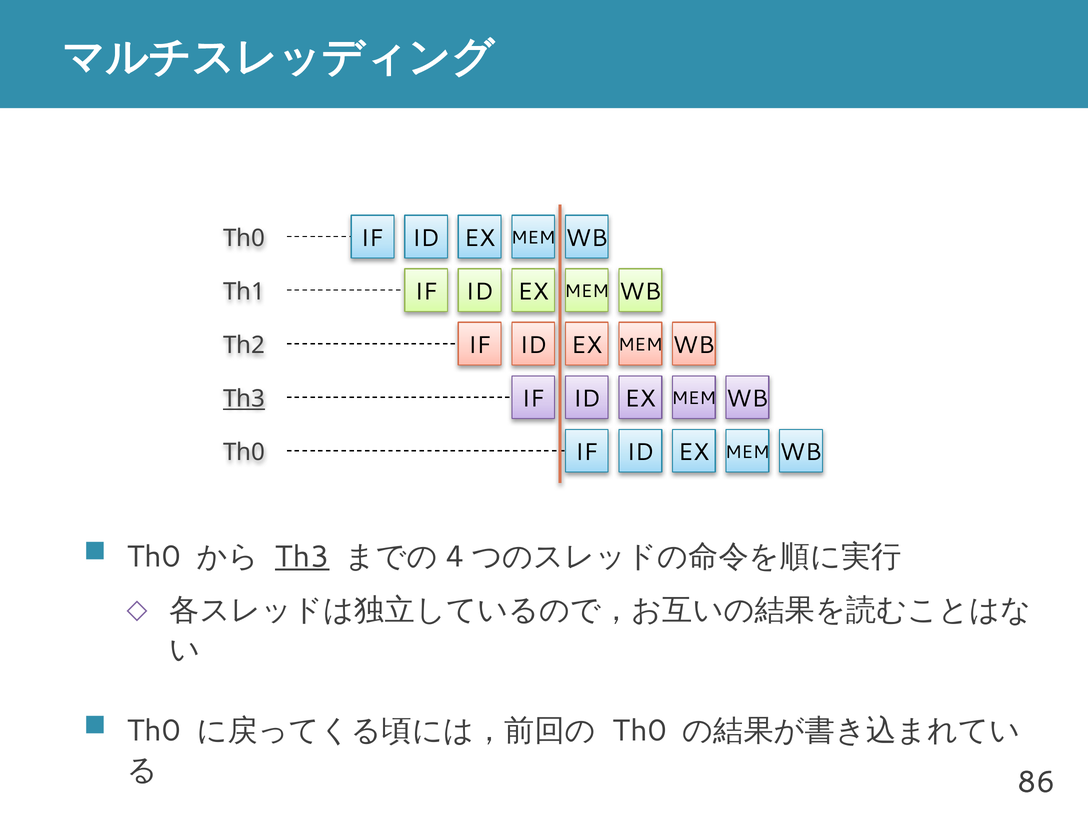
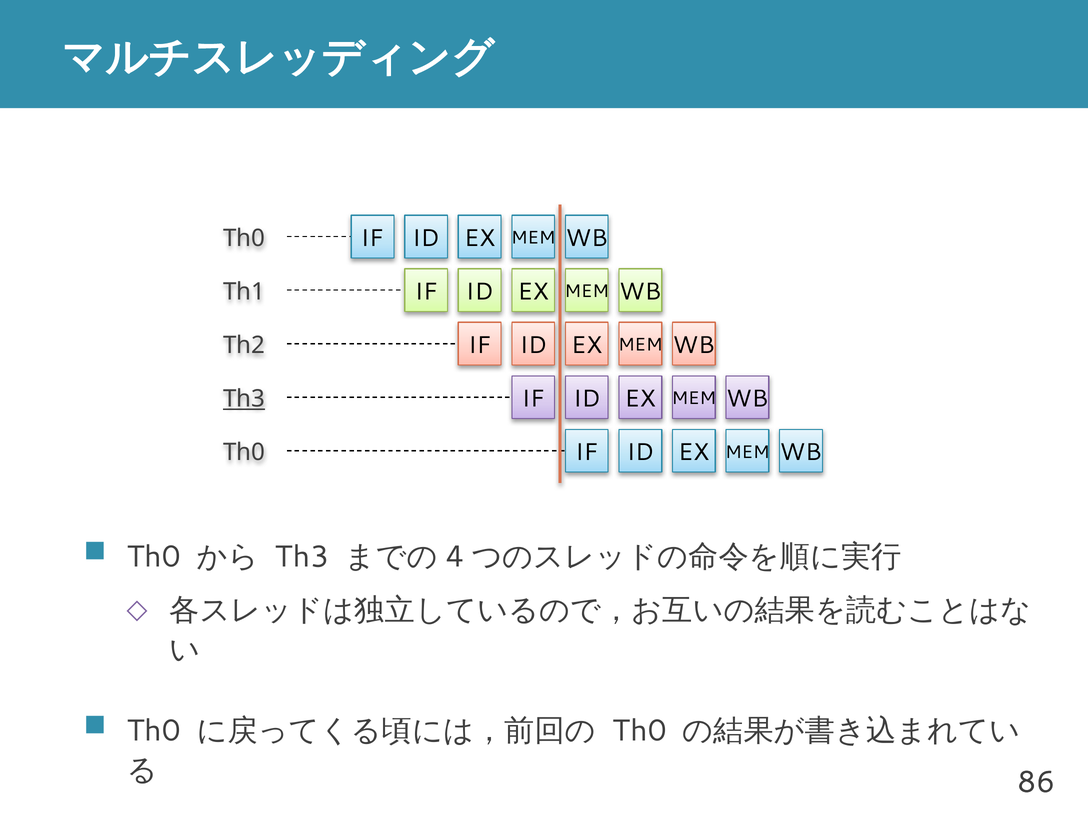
Th3 at (302, 557) underline: present -> none
